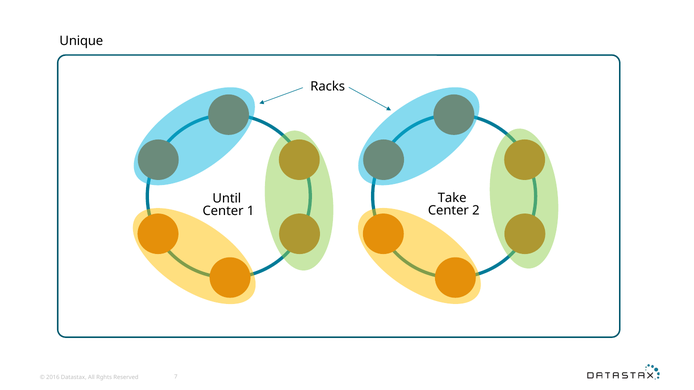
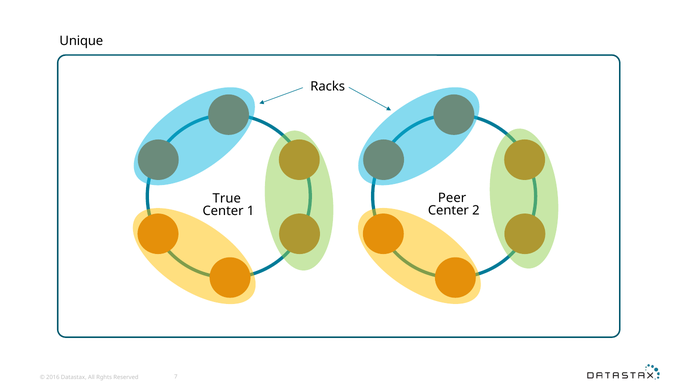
Take: Take -> Peer
Until: Until -> True
